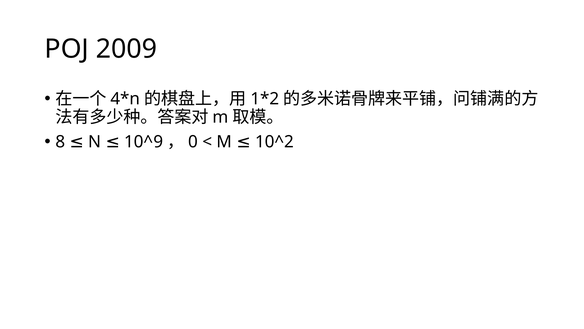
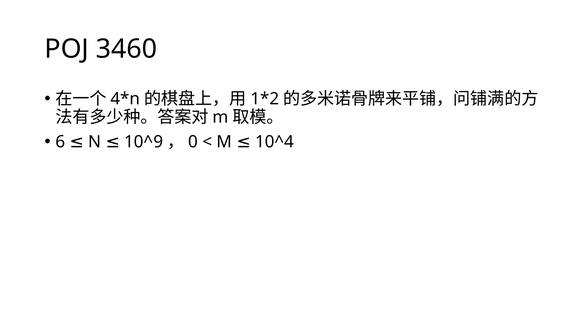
2009: 2009 -> 3460
8: 8 -> 6
10^2: 10^2 -> 10^4
